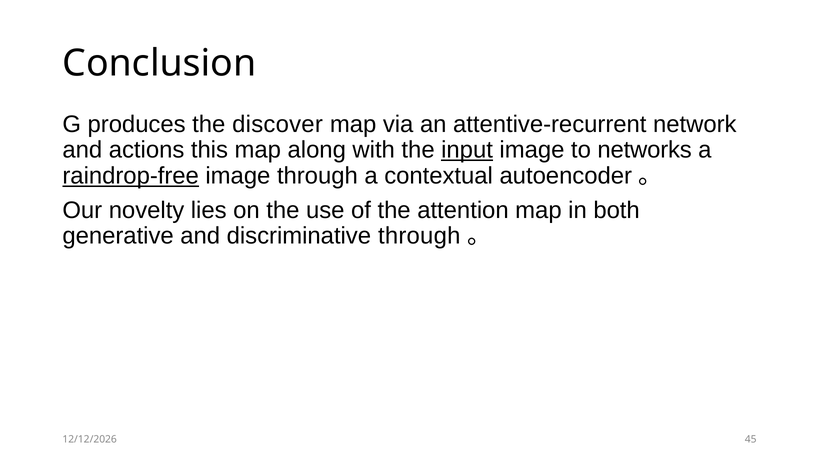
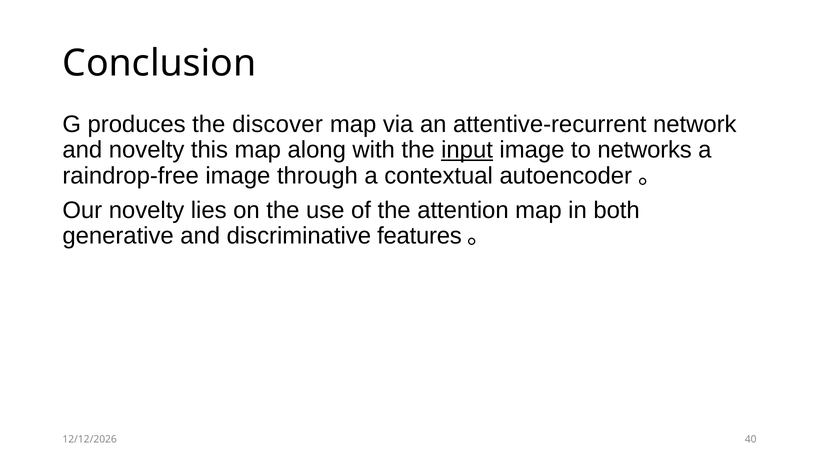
and actions: actions -> novelty
raindrop-free underline: present -> none
discriminative through: through -> features
45: 45 -> 40
